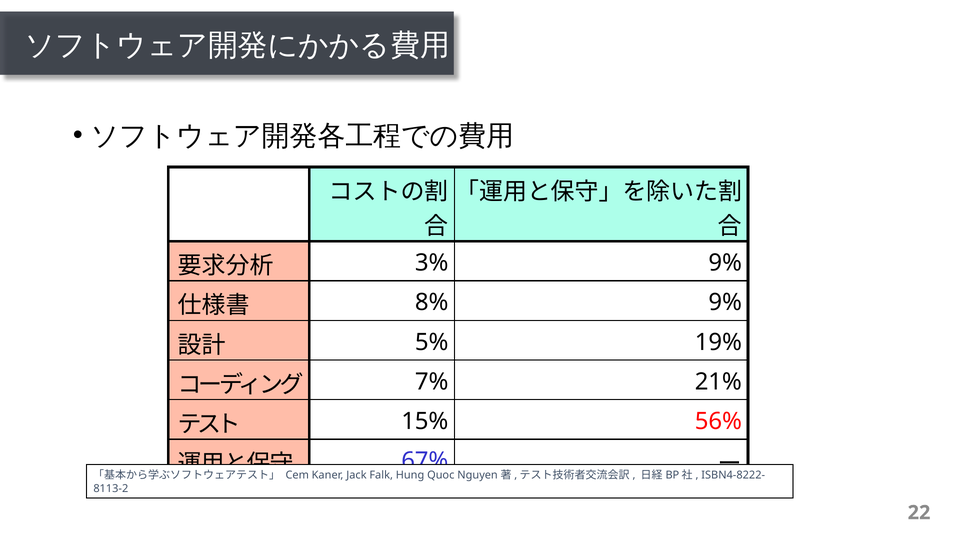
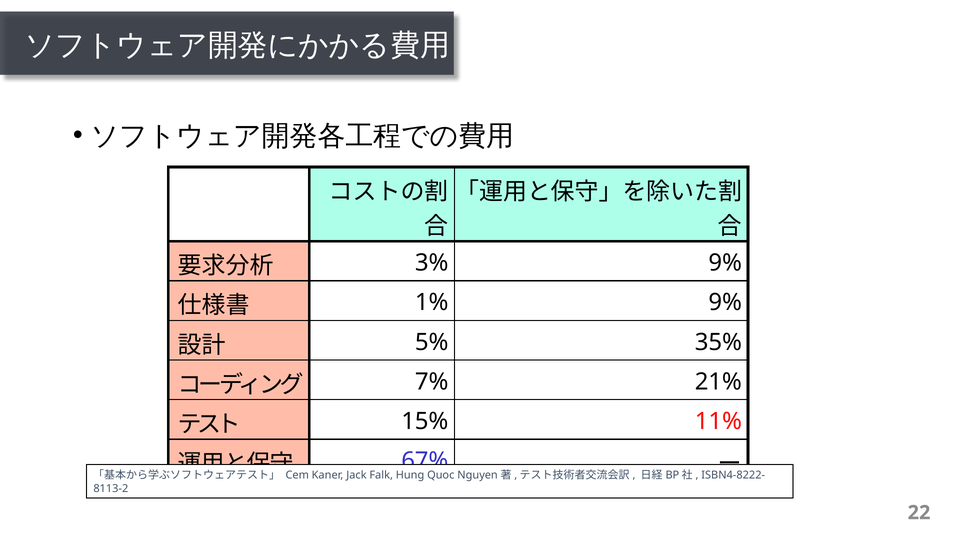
8%: 8% -> 1%
19%: 19% -> 35%
56%: 56% -> 11%
